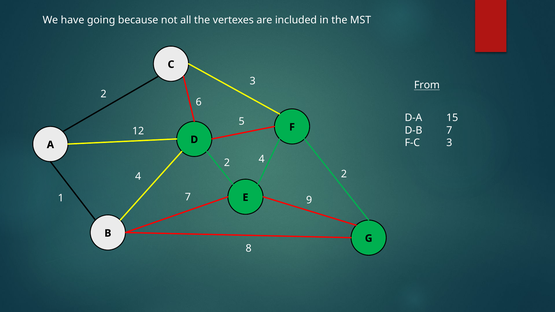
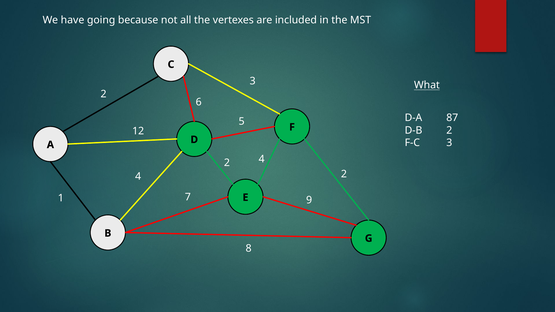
From: From -> What
15: 15 -> 87
D-B 7: 7 -> 2
